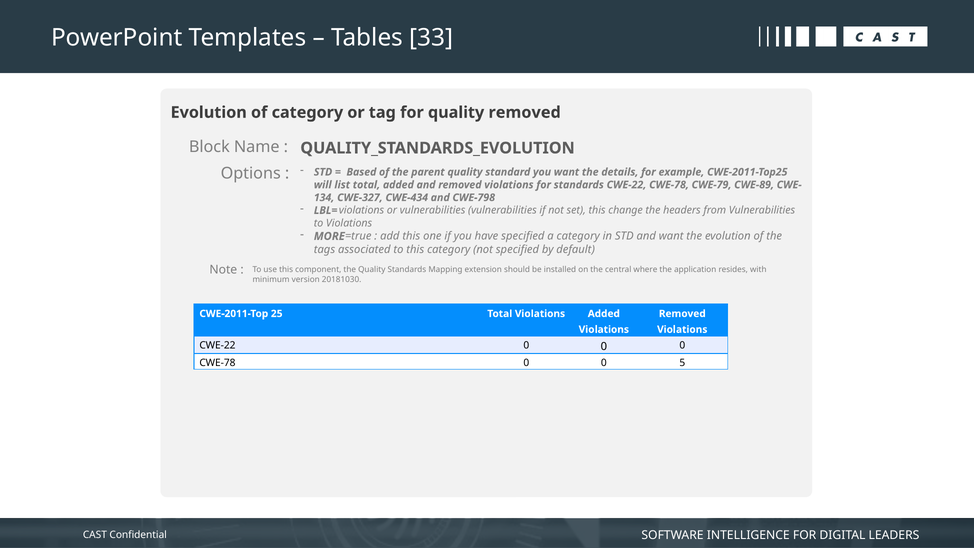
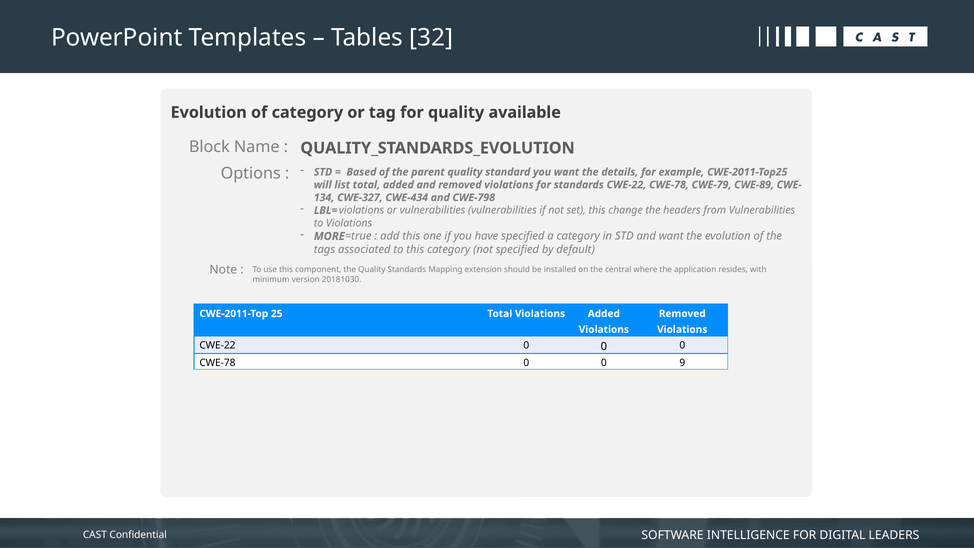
33: 33 -> 32
quality removed: removed -> available
5: 5 -> 9
